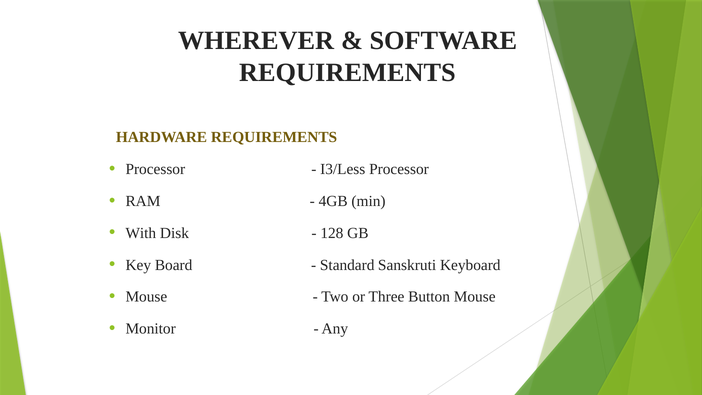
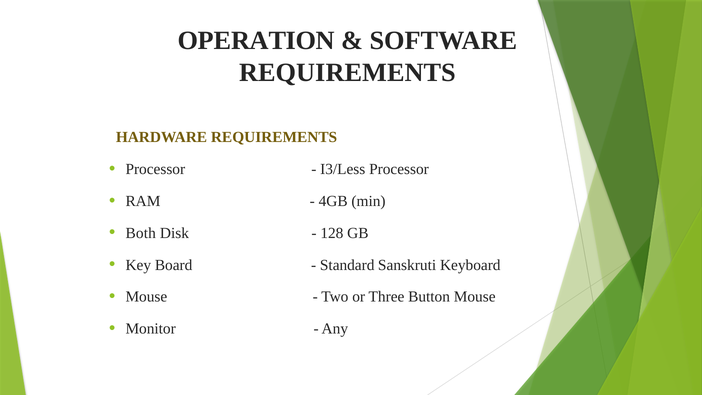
WHEREVER: WHEREVER -> OPERATION
With: With -> Both
